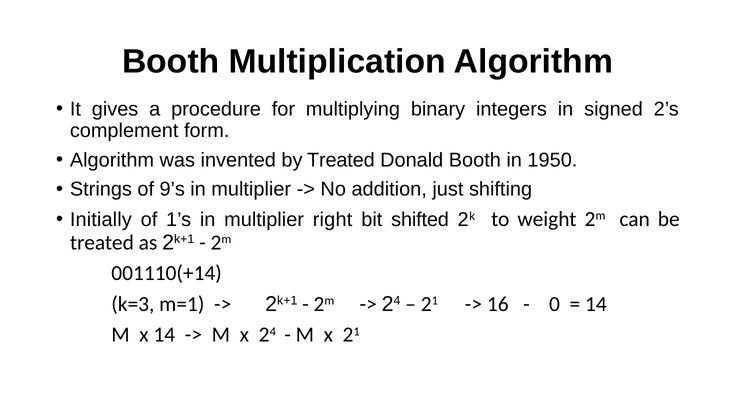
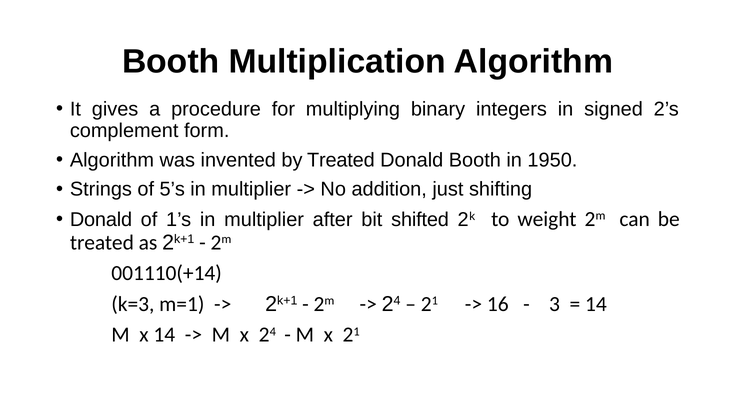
9’s: 9’s -> 5’s
Initially at (101, 220): Initially -> Donald
right: right -> after
0: 0 -> 3
